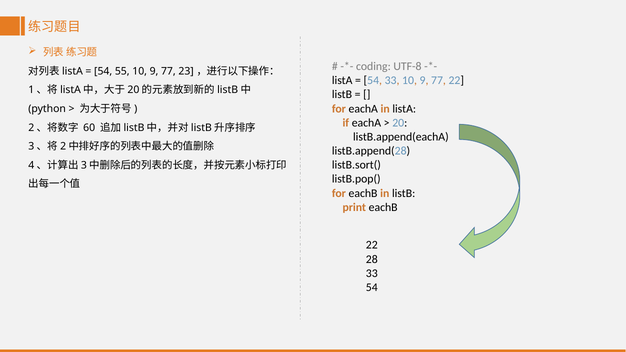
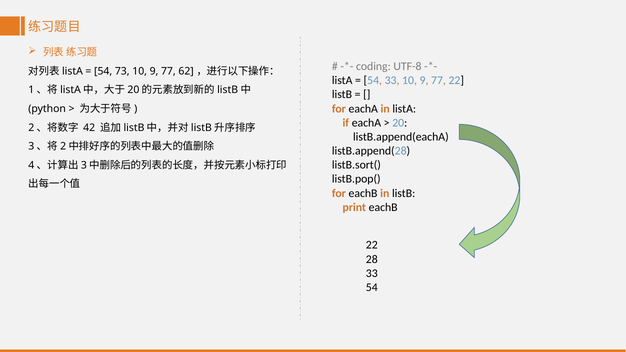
55: 55 -> 73
23: 23 -> 62
60: 60 -> 42
